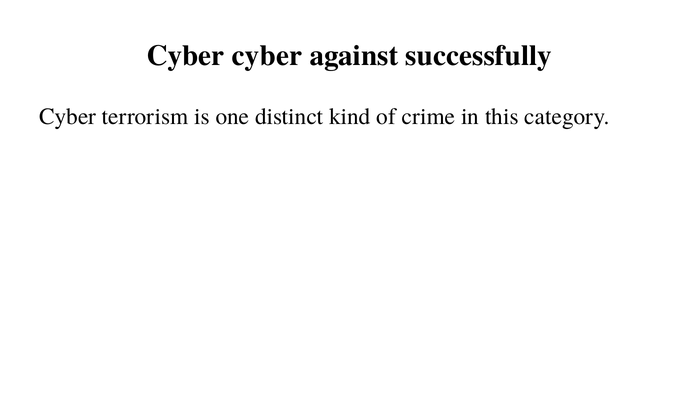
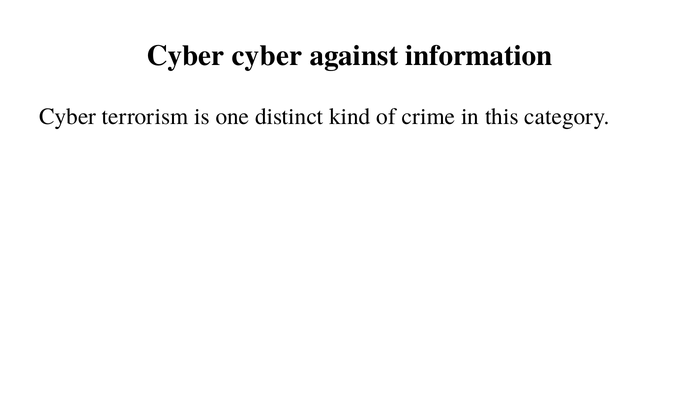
successfully: successfully -> information
